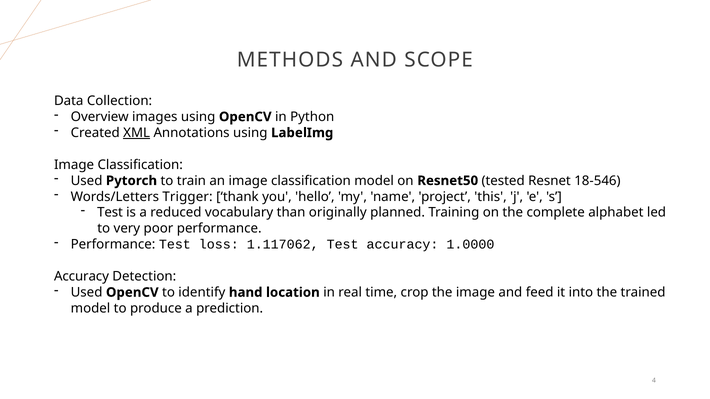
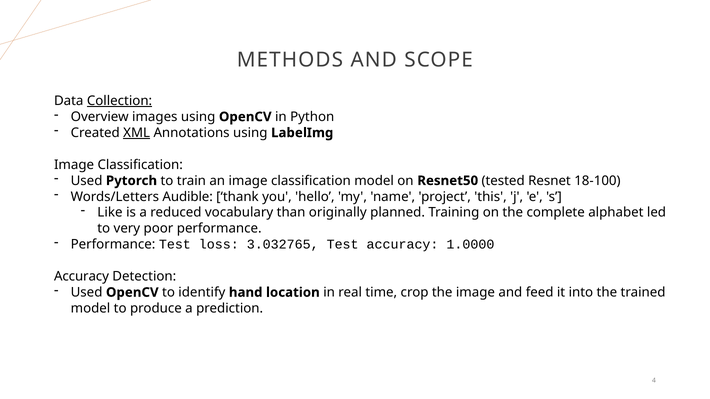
Collection underline: none -> present
18-546: 18-546 -> 18-100
Trigger: Trigger -> Audible
Test at (110, 213): Test -> Like
1.117062: 1.117062 -> 3.032765
